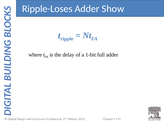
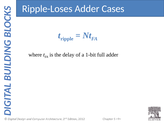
Show: Show -> Cases
